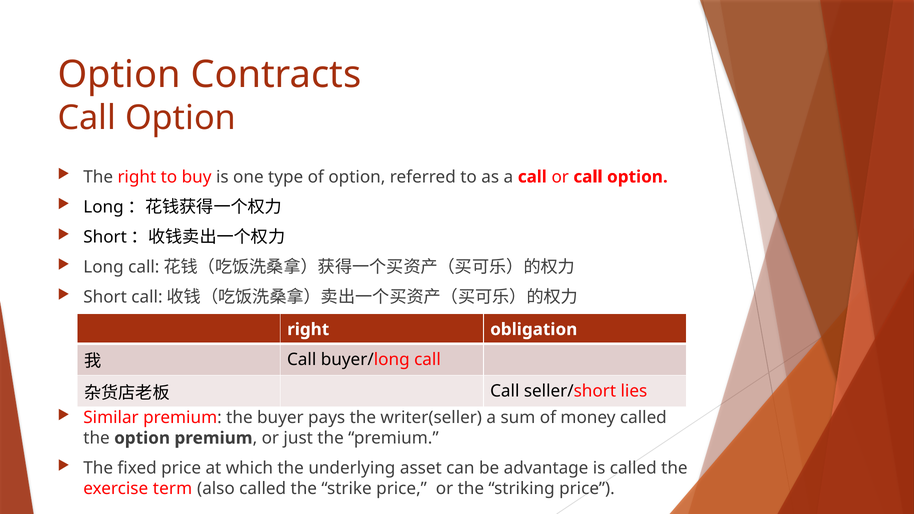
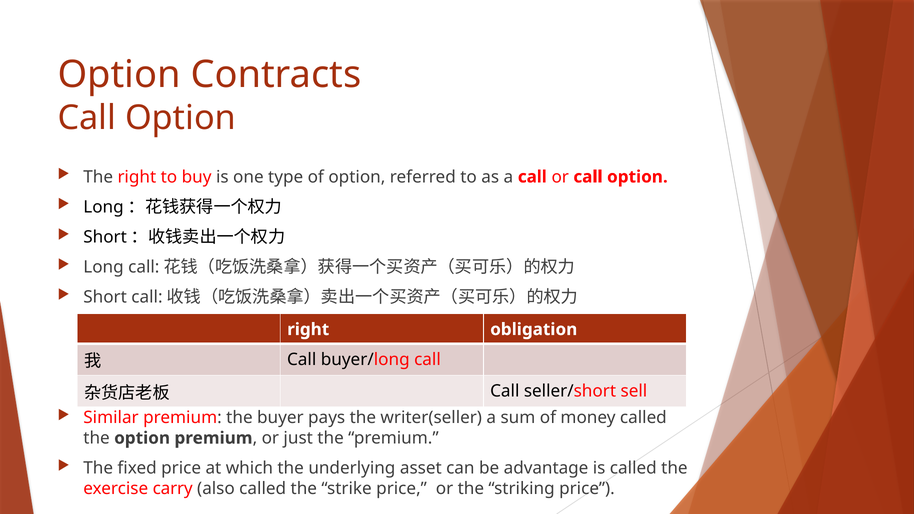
lies: lies -> sell
term: term -> carry
